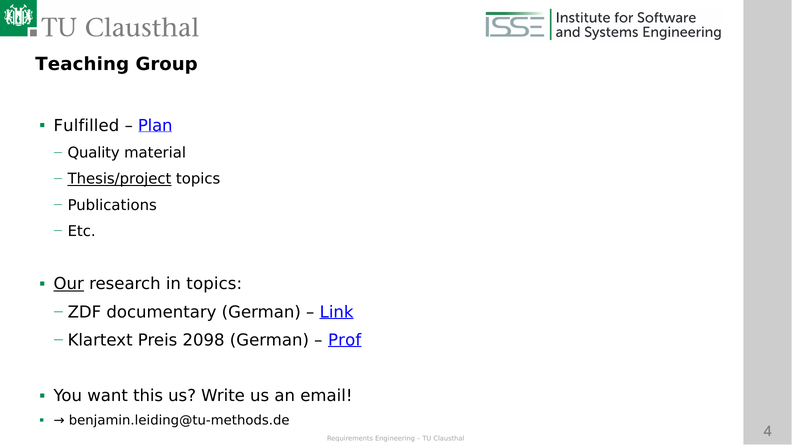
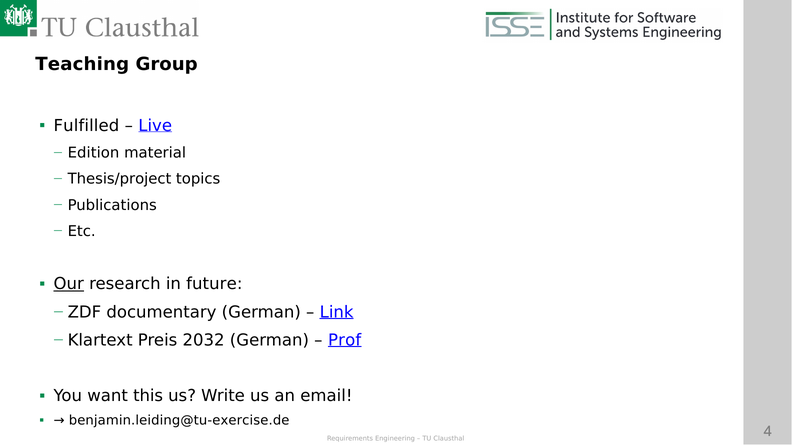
Plan: Plan -> Live
Quality: Quality -> Edition
Thesis/project underline: present -> none
in topics: topics -> future
2098: 2098 -> 2032
benjamin.leiding@tu-methods.de: benjamin.leiding@tu-methods.de -> benjamin.leiding@tu-exercise.de
